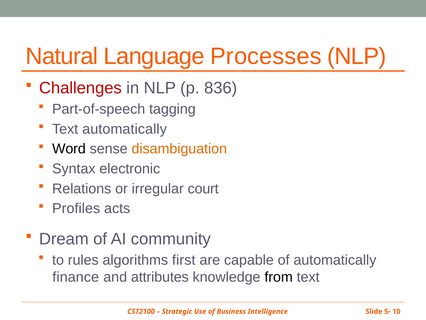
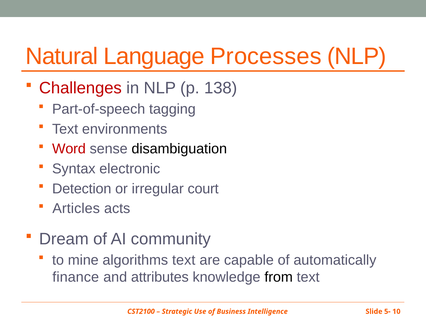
836: 836 -> 138
Text automatically: automatically -> environments
Word colour: black -> red
disambiguation colour: orange -> black
Relations: Relations -> Detection
Profiles: Profiles -> Articles
rules: rules -> mine
algorithms first: first -> text
